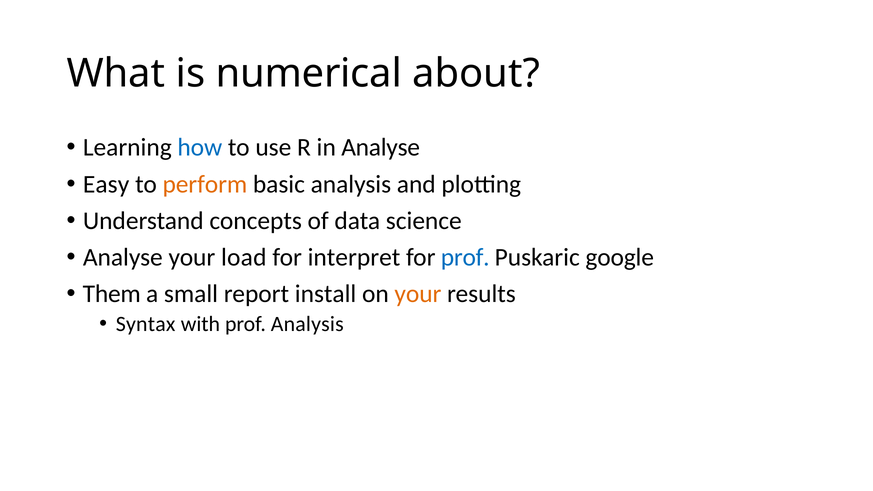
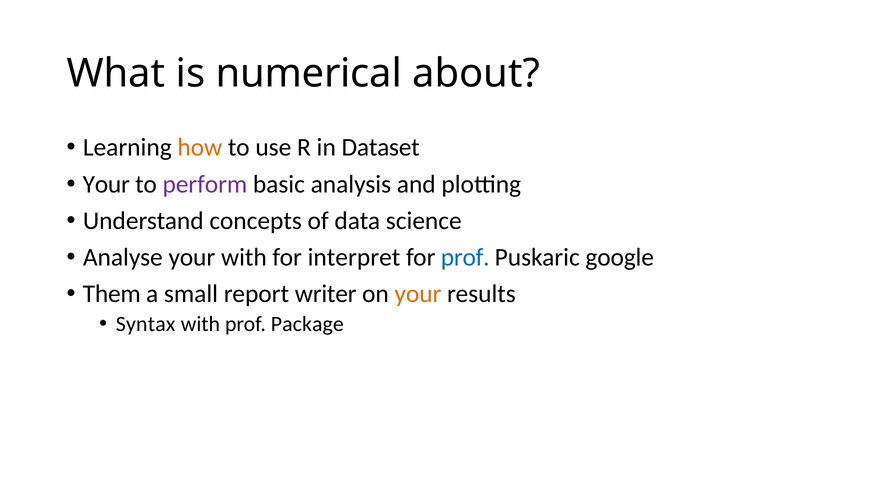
how colour: blue -> orange
in Analyse: Analyse -> Dataset
Easy at (106, 184): Easy -> Your
perform colour: orange -> purple
your load: load -> with
install: install -> writer
prof Analysis: Analysis -> Package
